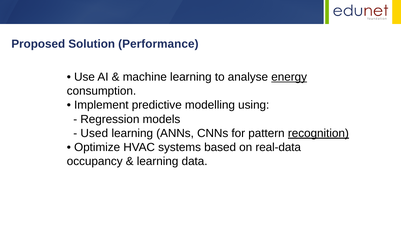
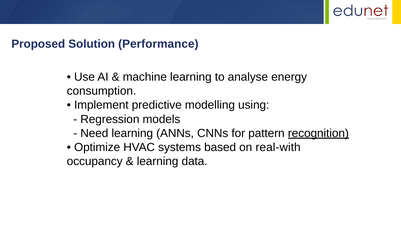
energy underline: present -> none
Used: Used -> Need
real-data: real-data -> real-with
